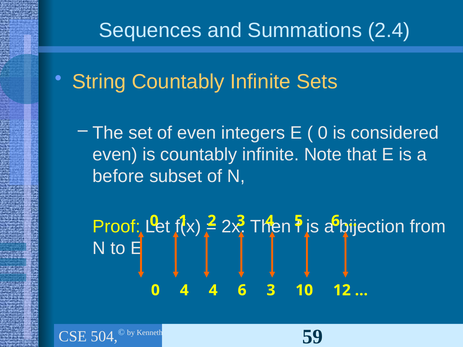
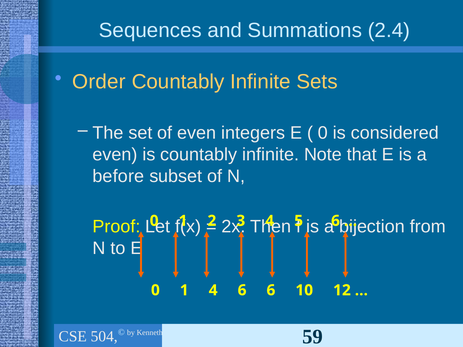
String: String -> Order
4 at (184, 290): 4 -> 1
6 3: 3 -> 6
